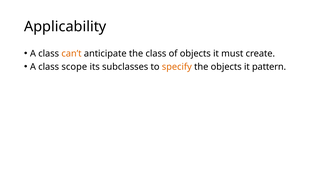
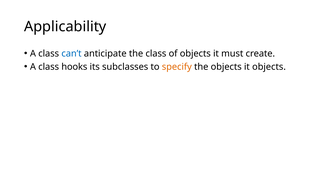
can’t colour: orange -> blue
scope: scope -> hooks
it pattern: pattern -> objects
